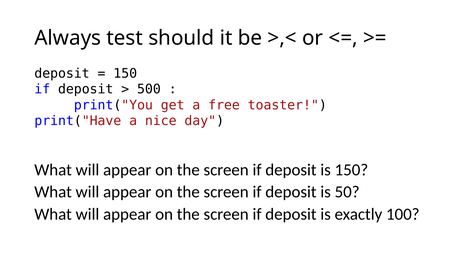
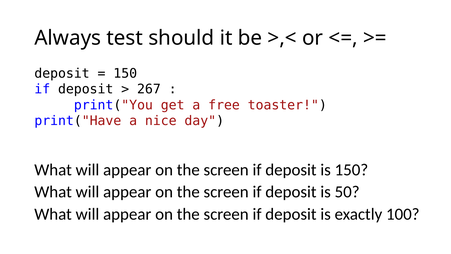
500: 500 -> 267
